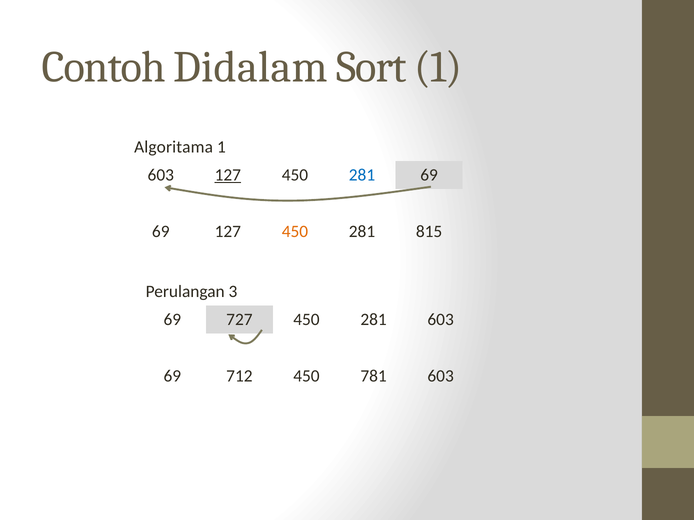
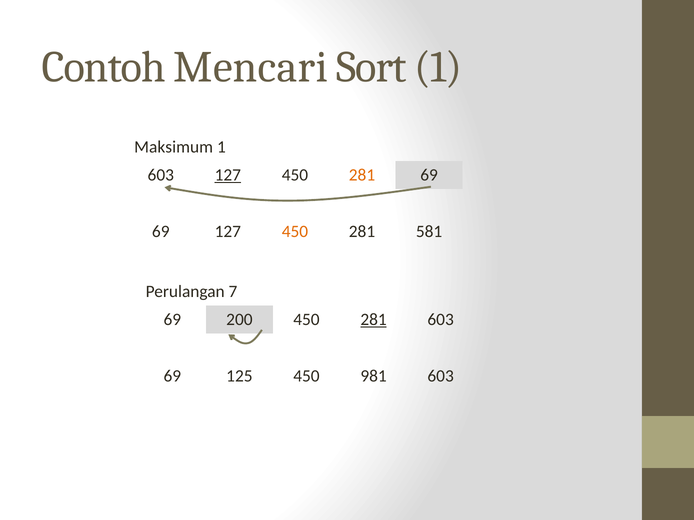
Didalam: Didalam -> Mencari
Algoritama: Algoritama -> Maksimum
281 at (362, 175) colour: blue -> orange
815: 815 -> 581
3: 3 -> 7
727: 727 -> 200
281 at (374, 320) underline: none -> present
712: 712 -> 125
781: 781 -> 981
